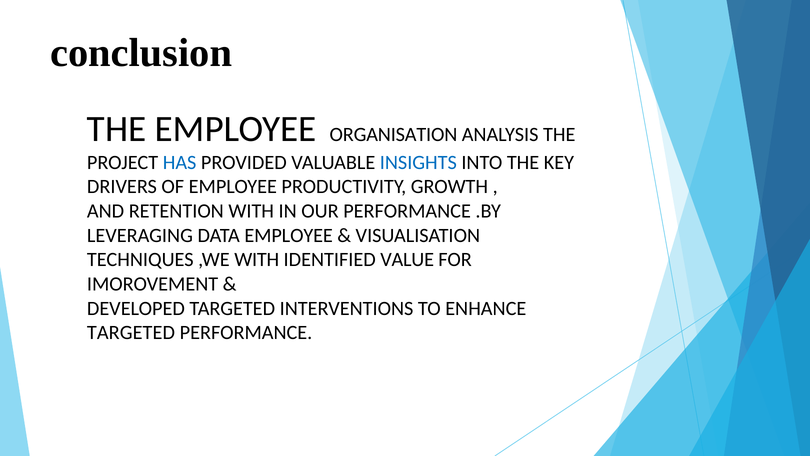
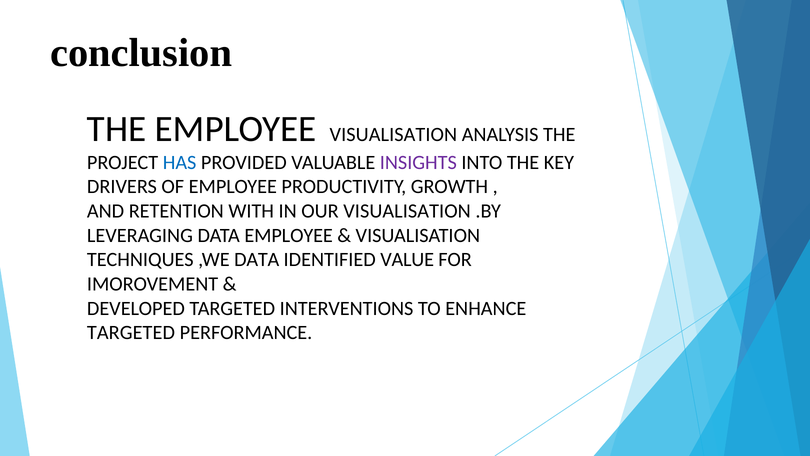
EMPLOYEE ORGANISATION: ORGANISATION -> VISUALISATION
INSIGHTS colour: blue -> purple
OUR PERFORMANCE: PERFORMANCE -> VISUALISATION
,WE WITH: WITH -> DATA
